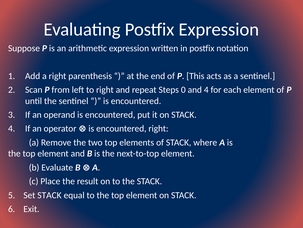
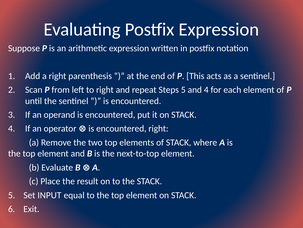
Steps 0: 0 -> 5
Set STACK: STACK -> INPUT
